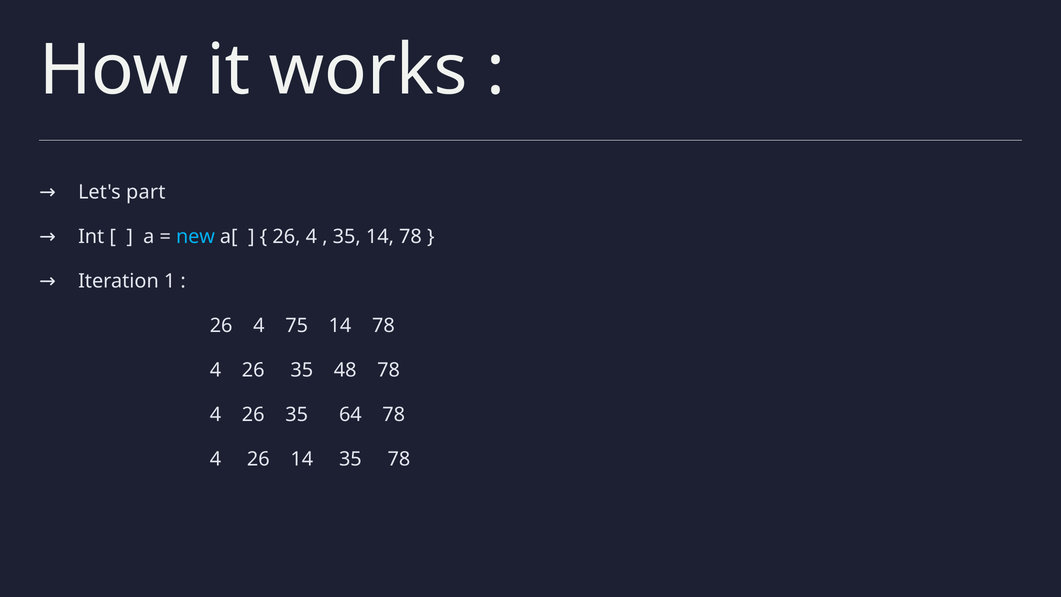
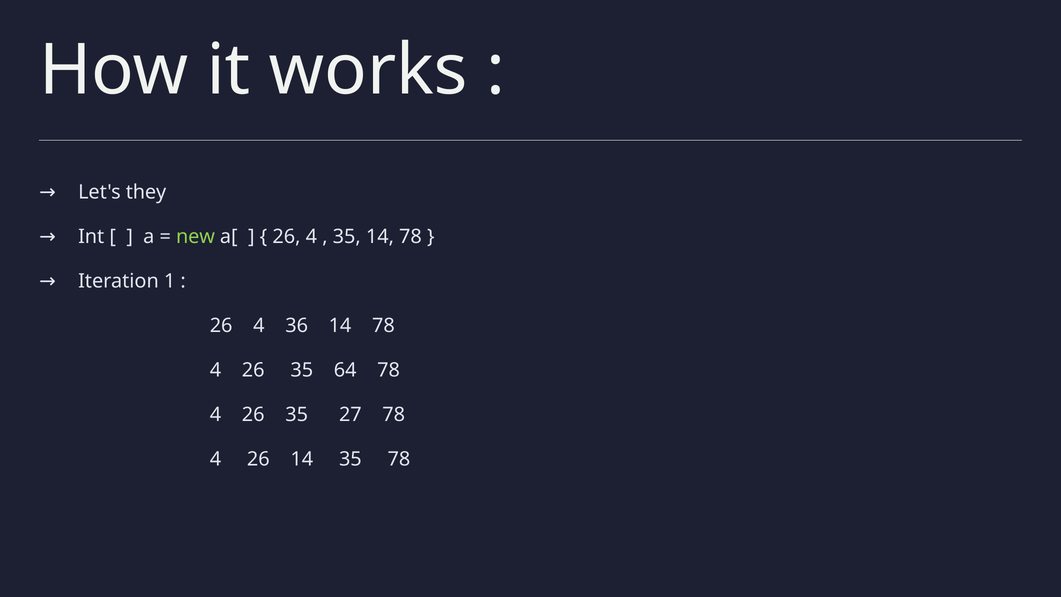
part: part -> they
new colour: light blue -> light green
75: 75 -> 36
48: 48 -> 64
64: 64 -> 27
